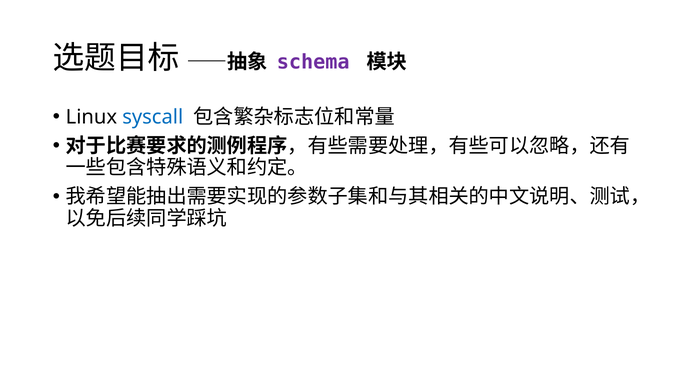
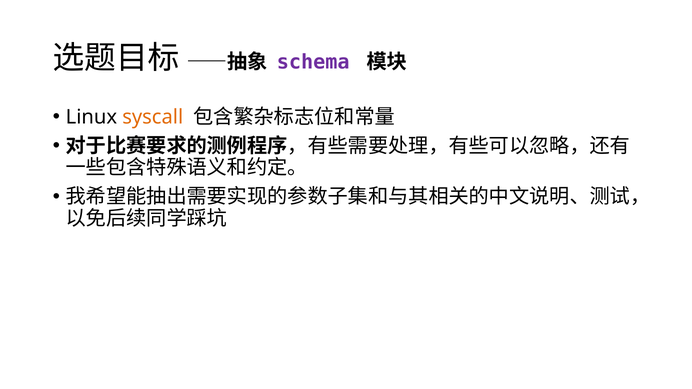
syscall colour: blue -> orange
